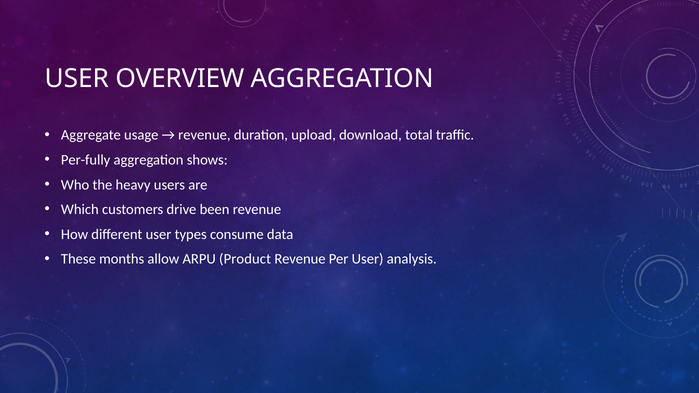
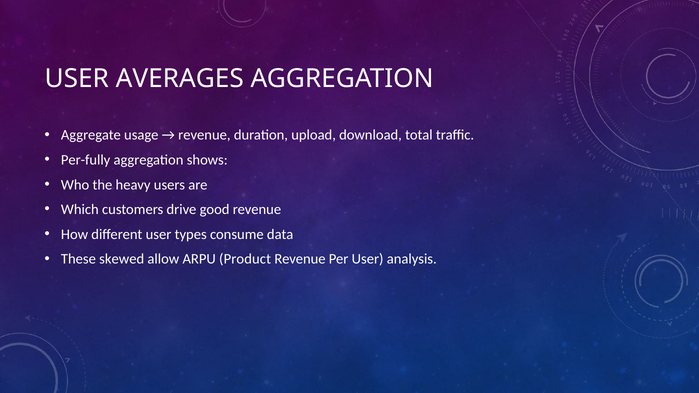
OVERVIEW: OVERVIEW -> AVERAGES
been: been -> good
months: months -> skewed
